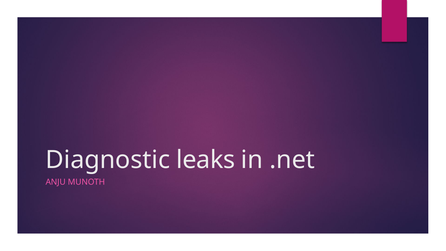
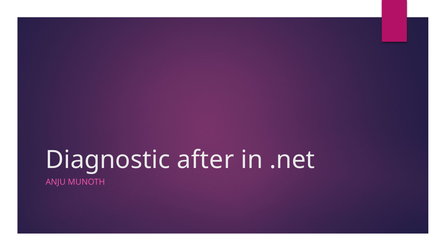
leaks: leaks -> after
